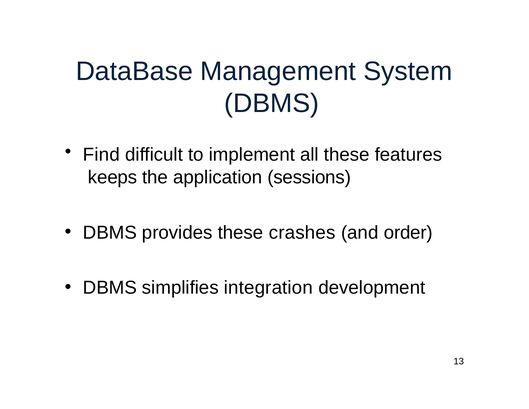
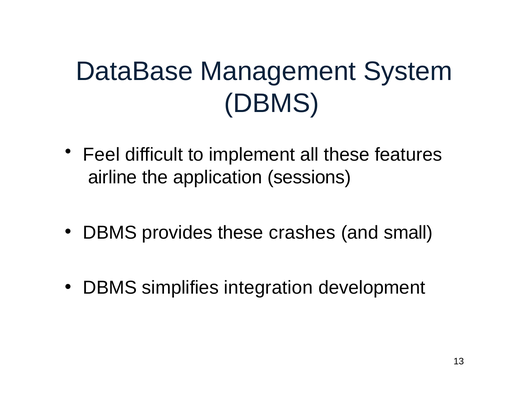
Find: Find -> Feel
keeps: keeps -> airline
order: order -> small
